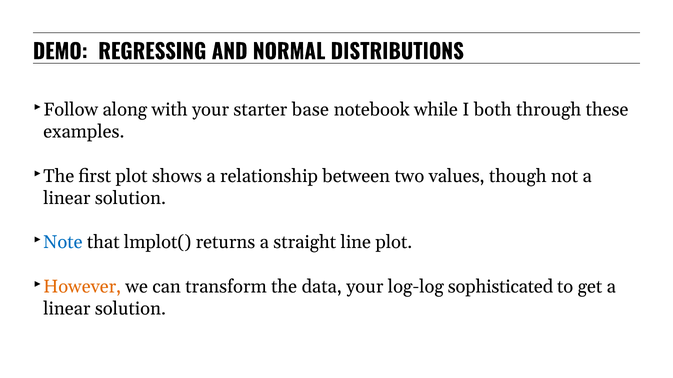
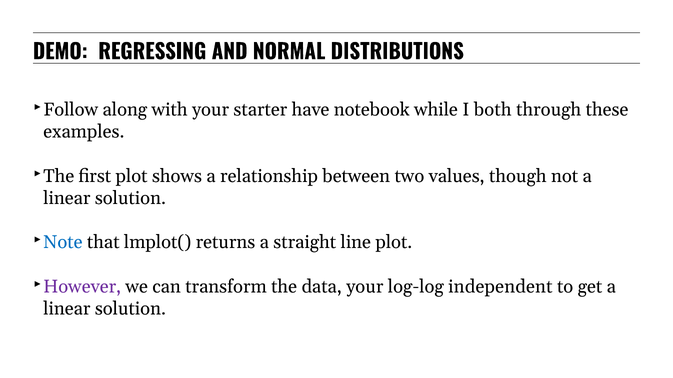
base: base -> have
However colour: orange -> purple
sophisticated: sophisticated -> independent
